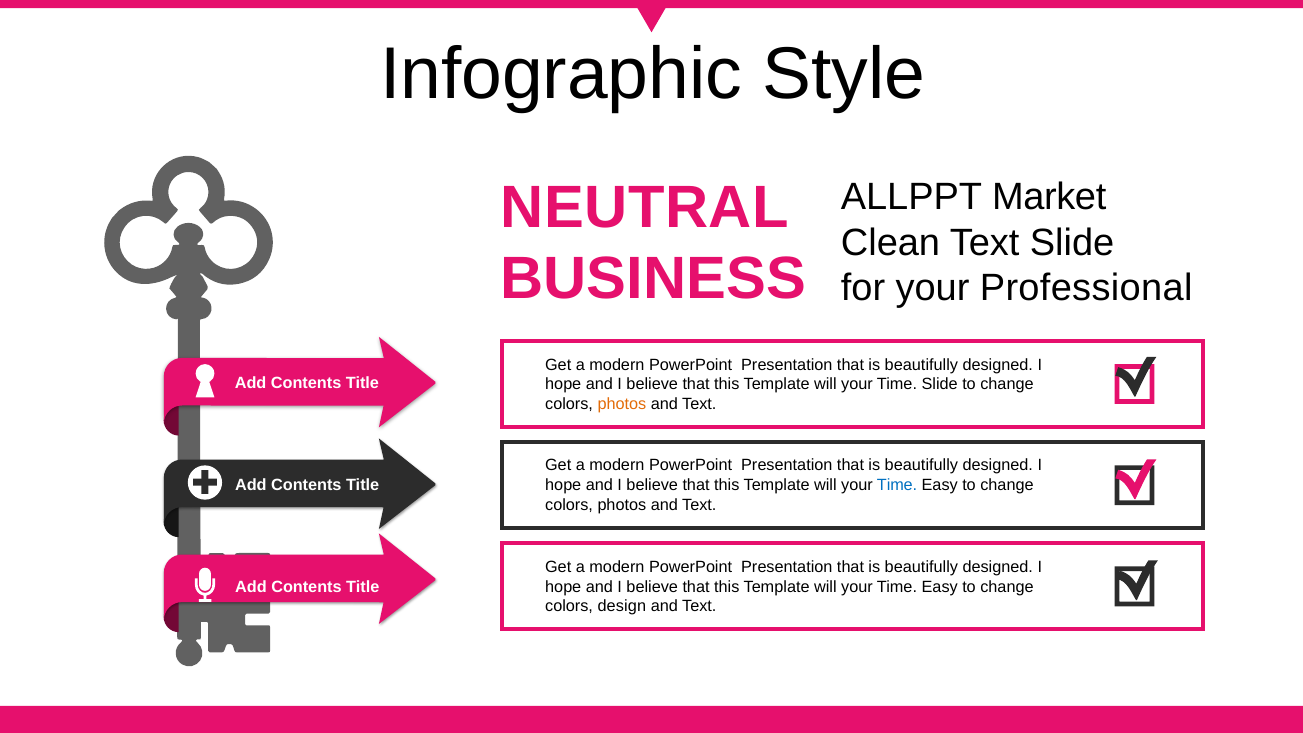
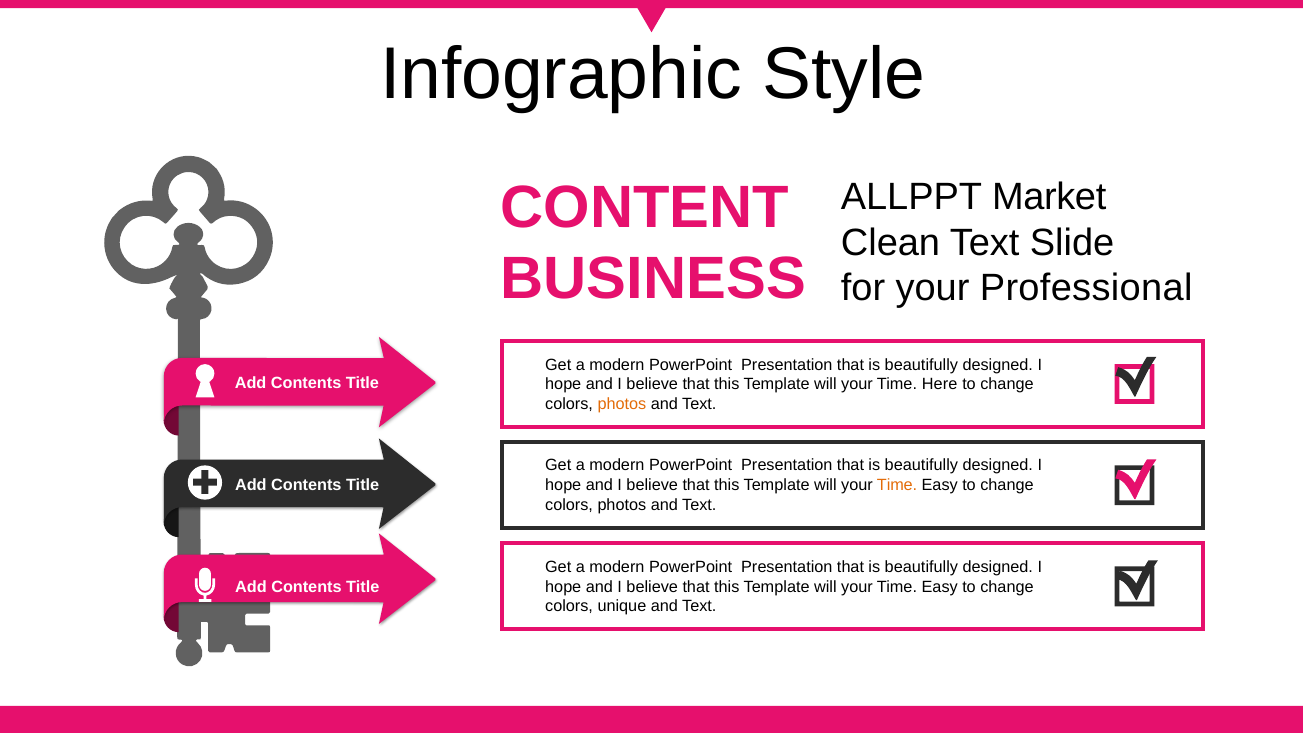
NEUTRAL: NEUTRAL -> CONTENT
Time Slide: Slide -> Here
Time at (897, 485) colour: blue -> orange
design: design -> unique
